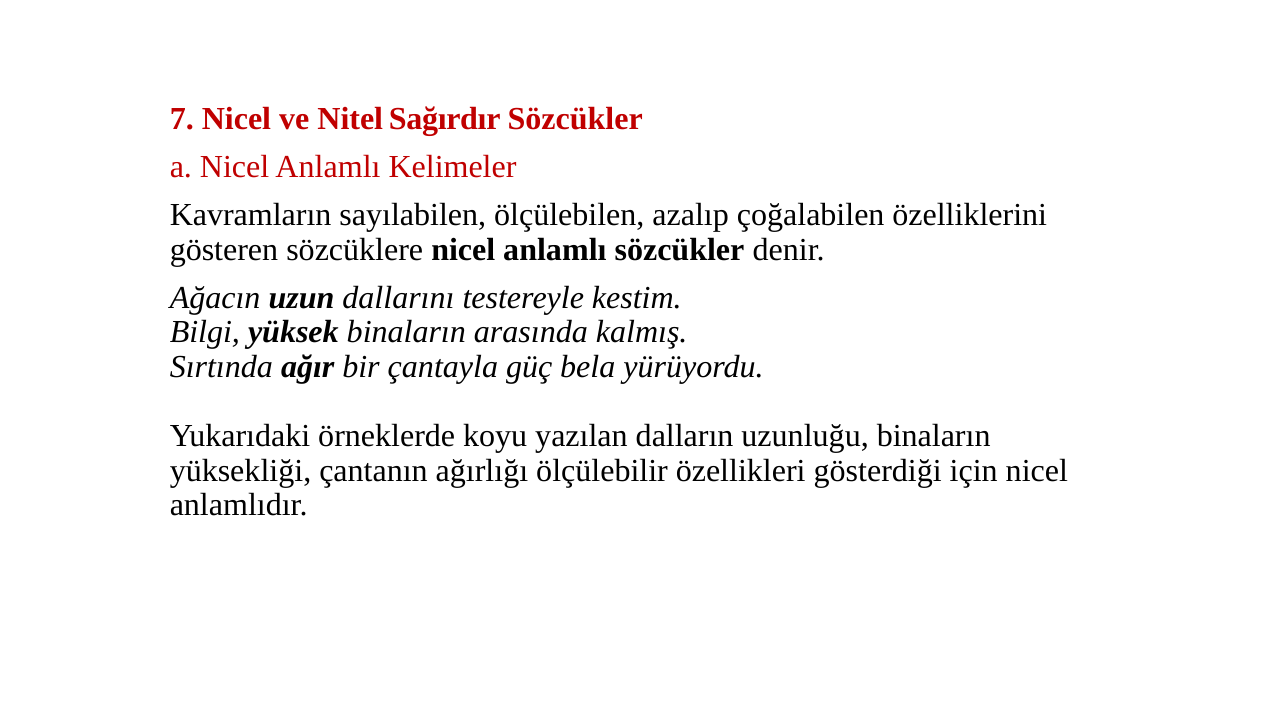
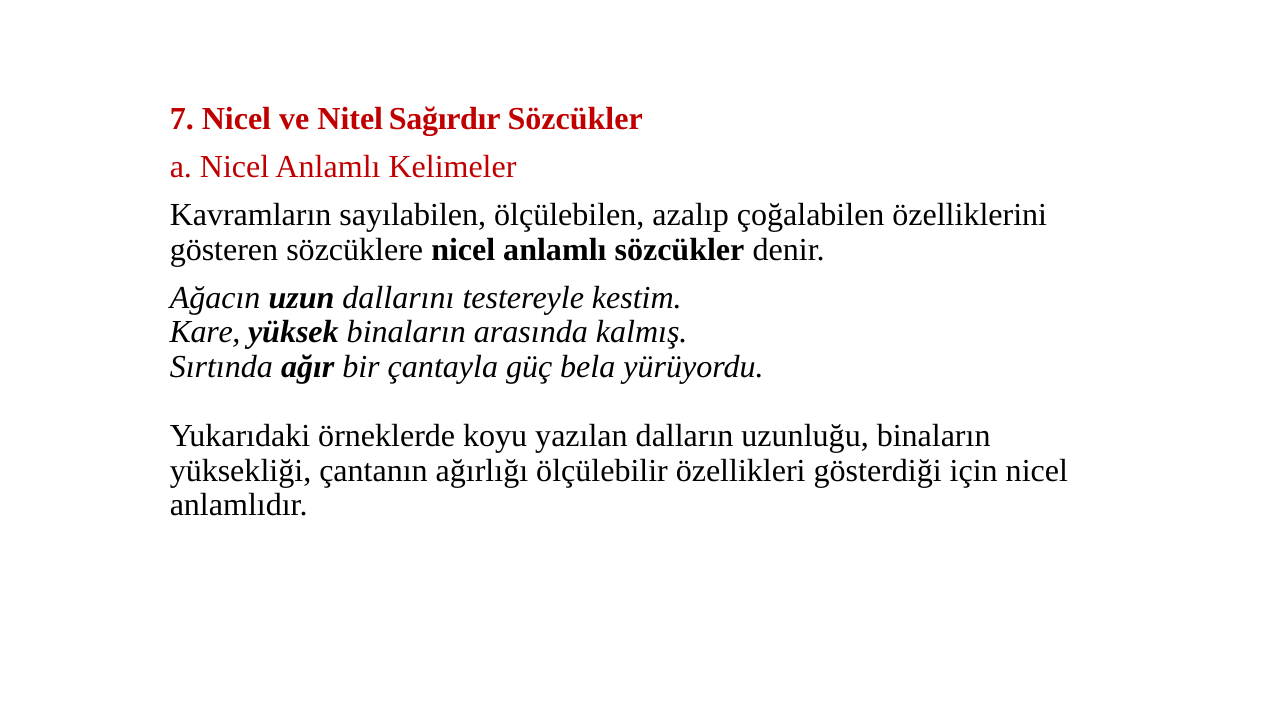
Bilgi: Bilgi -> Kare
